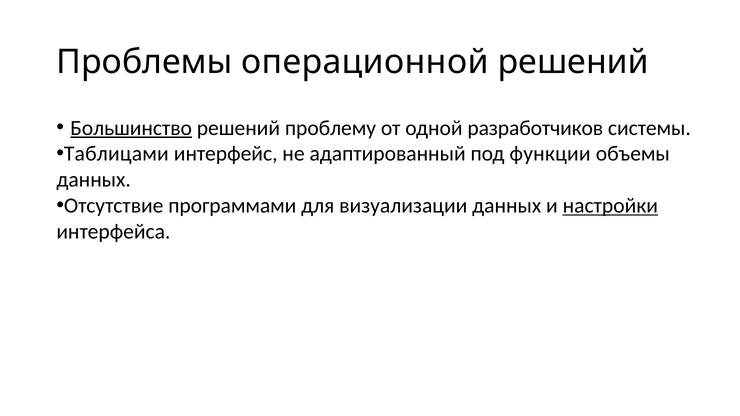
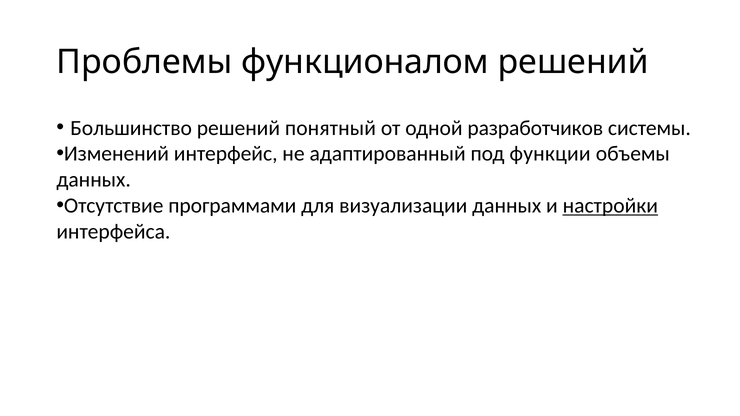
операционной: операционной -> функционалом
Большинство underline: present -> none
проблему: проблему -> понятный
Таблицами: Таблицами -> Изменений
